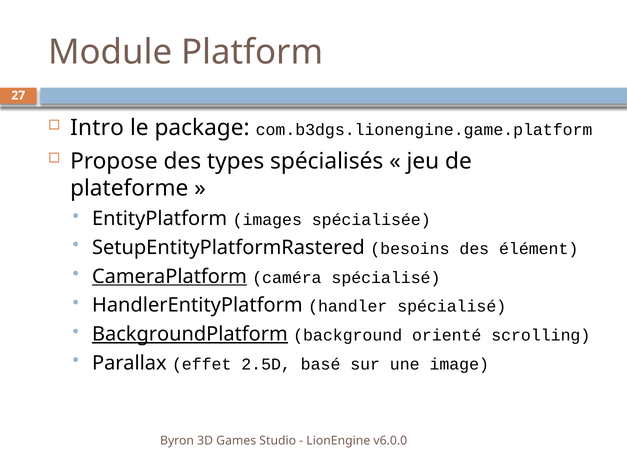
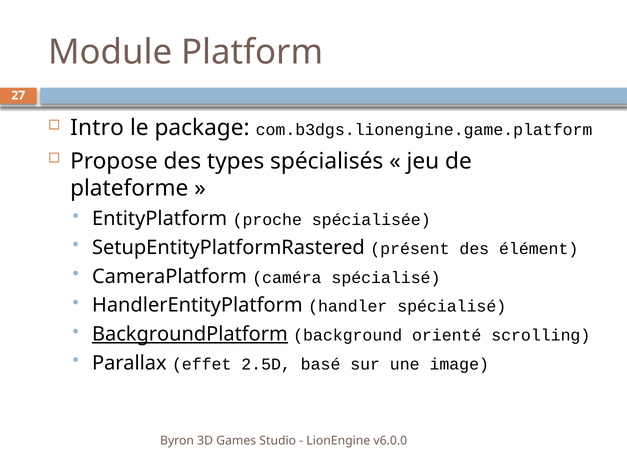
images: images -> proche
besoins: besoins -> présent
CameraPlatform underline: present -> none
